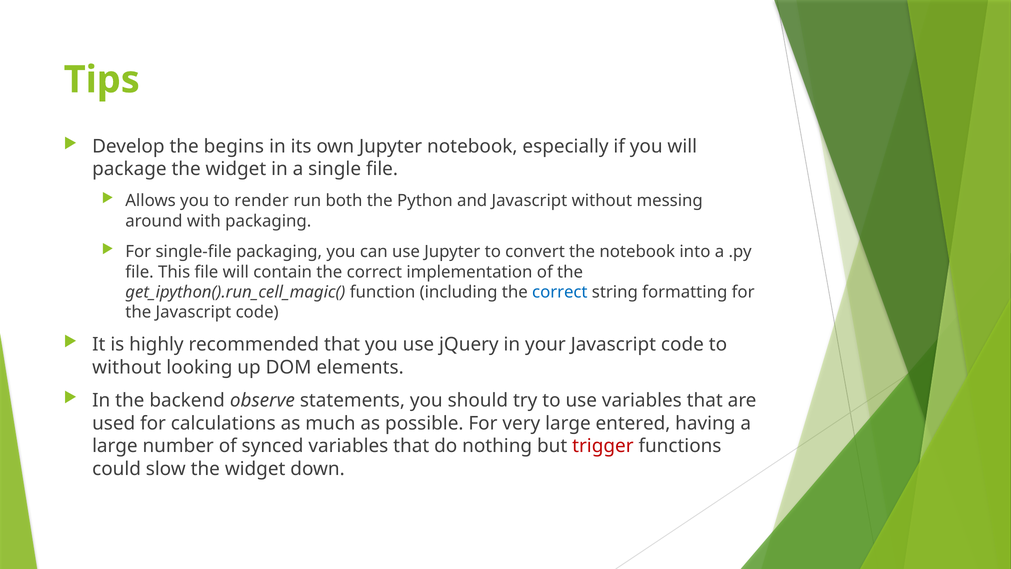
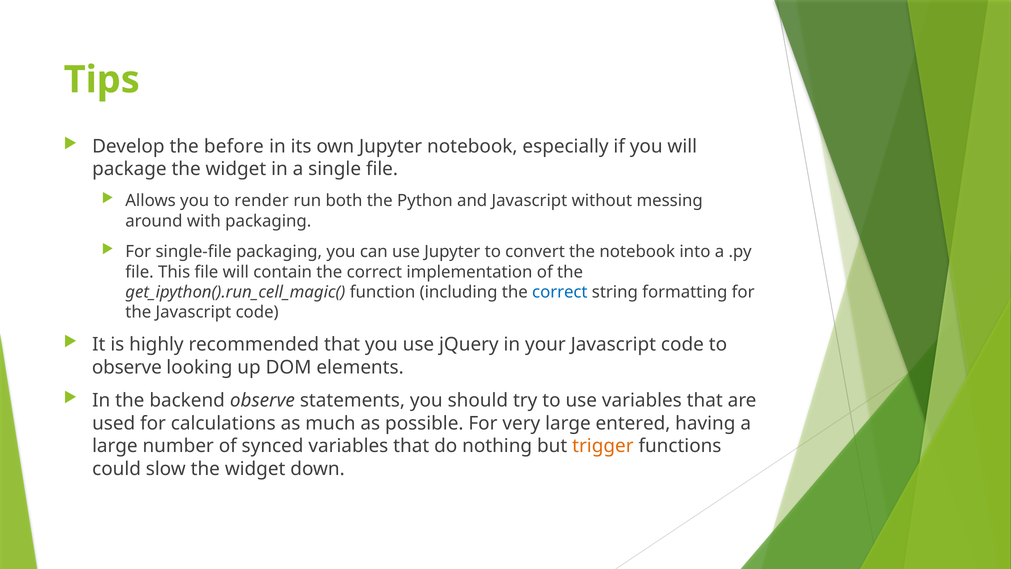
begins: begins -> before
without at (127, 367): without -> observe
trigger colour: red -> orange
